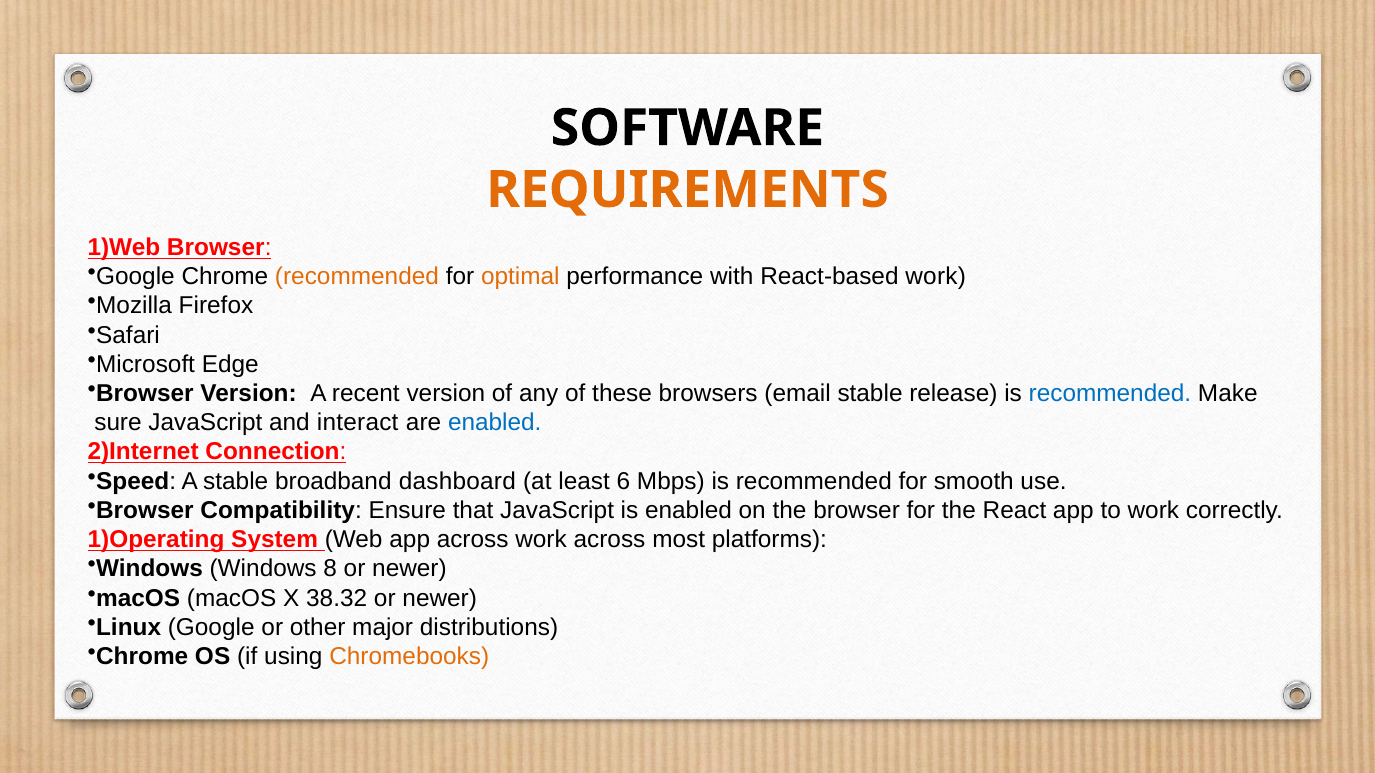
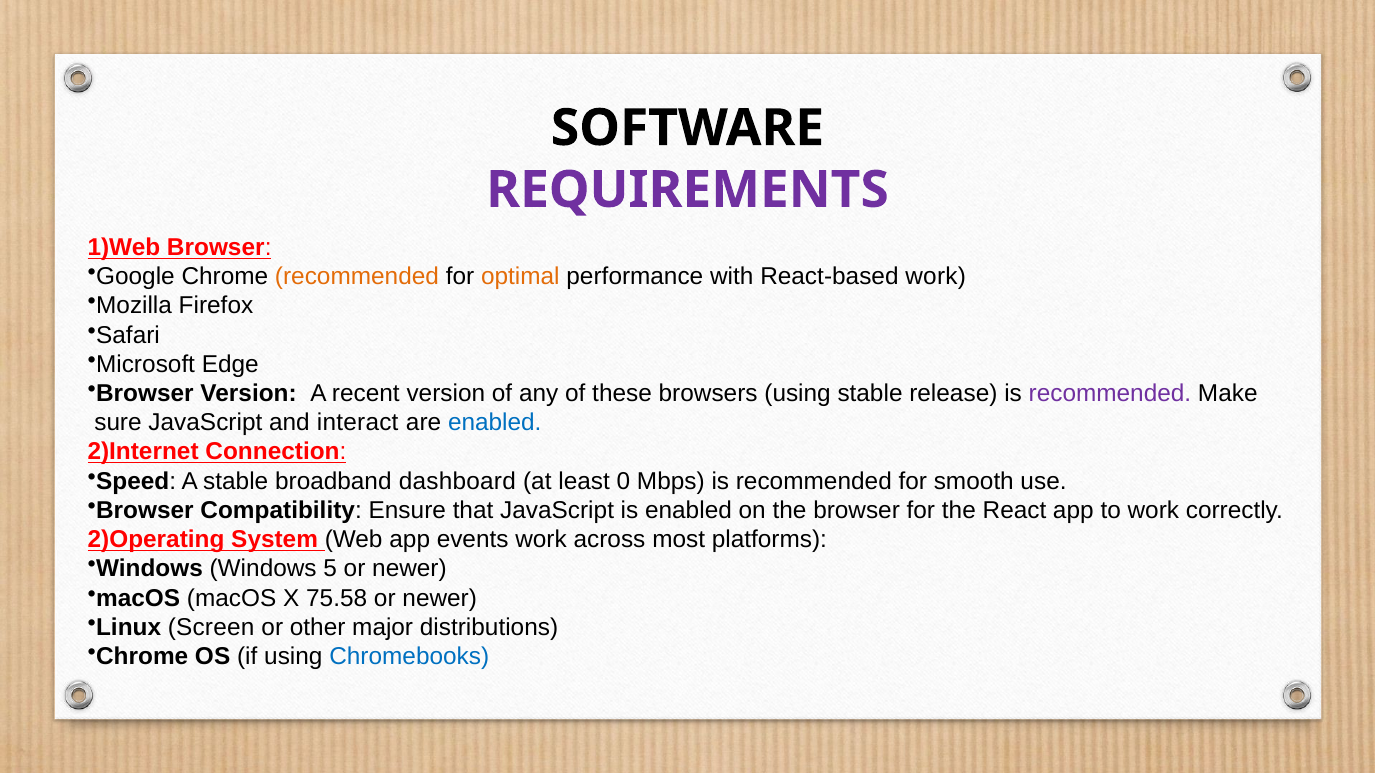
REQUIREMENTS colour: orange -> purple
browsers email: email -> using
recommended at (1110, 394) colour: blue -> purple
6: 6 -> 0
1)Operating: 1)Operating -> 2)Operating
app across: across -> events
8: 8 -> 5
38.32: 38.32 -> 75.58
Linux Google: Google -> Screen
Chromebooks colour: orange -> blue
